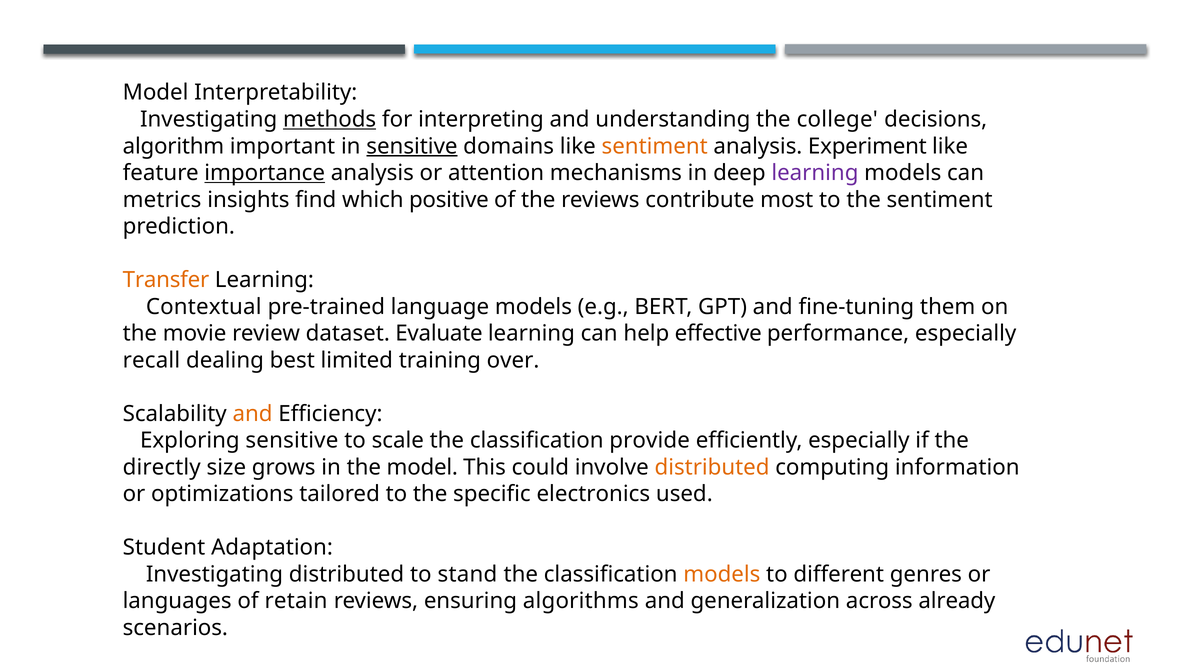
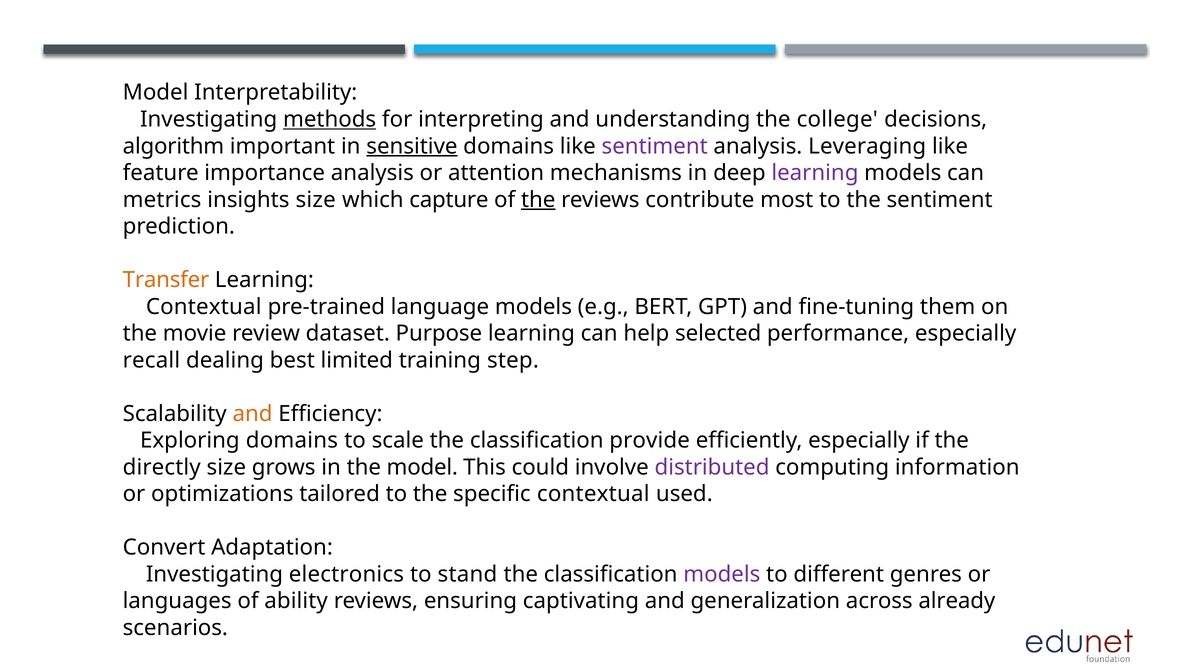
sentiment at (655, 146) colour: orange -> purple
Experiment: Experiment -> Leveraging
importance underline: present -> none
insights find: find -> size
positive: positive -> capture
the at (538, 200) underline: none -> present
Evaluate: Evaluate -> Purpose
effective: effective -> selected
over: over -> step
Exploring sensitive: sensitive -> domains
distributed at (712, 468) colour: orange -> purple
specific electronics: electronics -> contextual
Student: Student -> Convert
Investigating distributed: distributed -> electronics
models at (722, 575) colour: orange -> purple
retain: retain -> ability
algorithms: algorithms -> captivating
